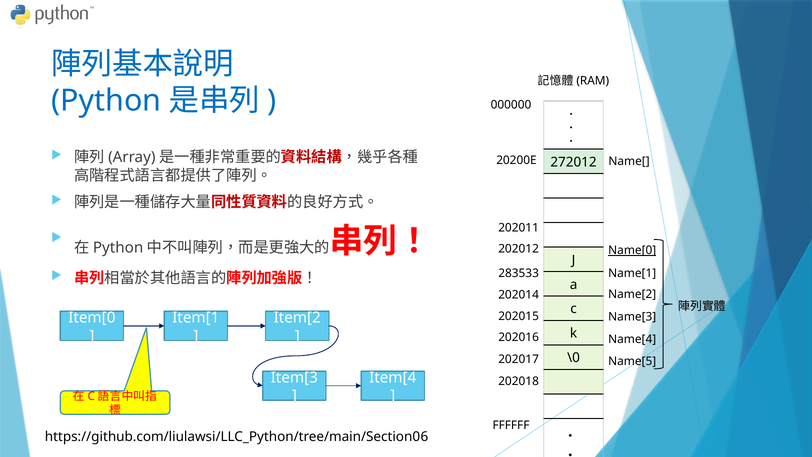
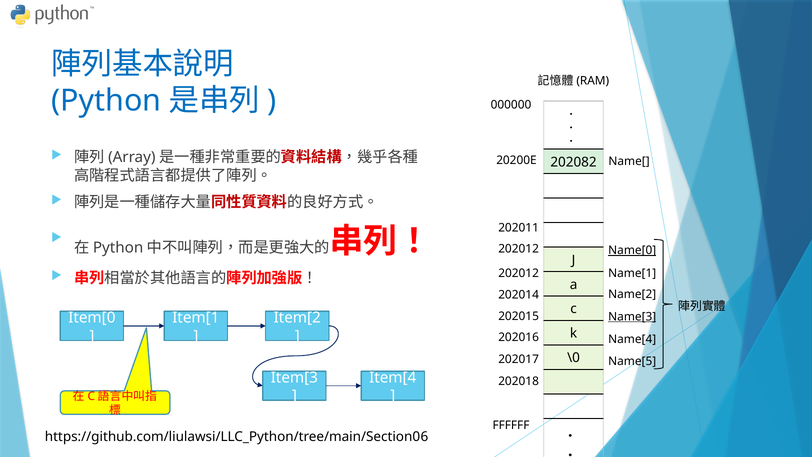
272012: 272012 -> 202082
283533 at (519, 273): 283533 -> 202012
Name[3 underline: none -> present
